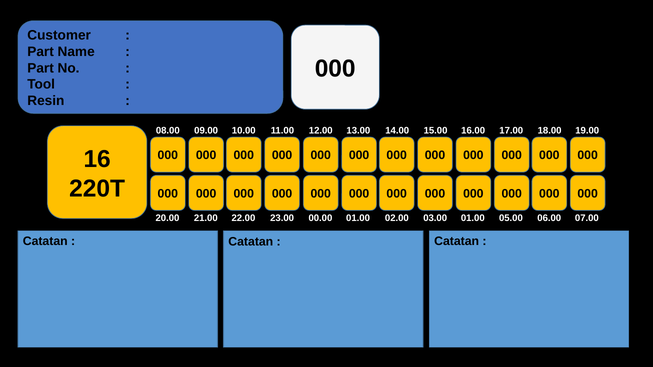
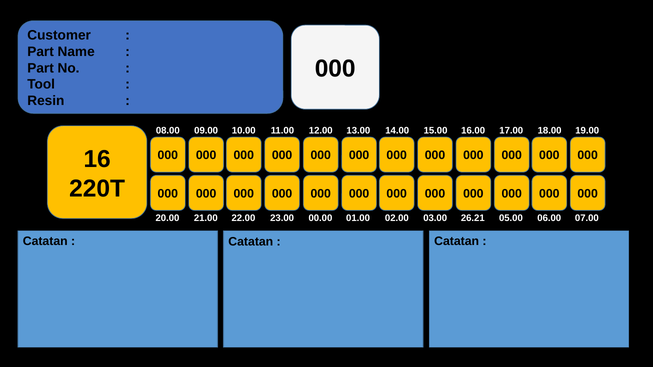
03.00 01.00: 01.00 -> 26.21
